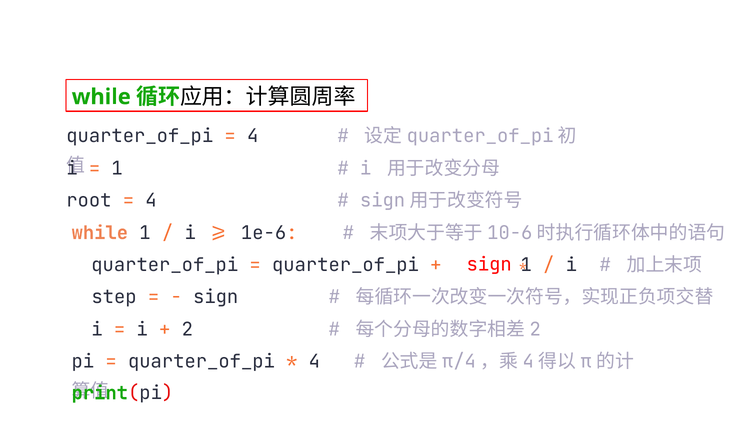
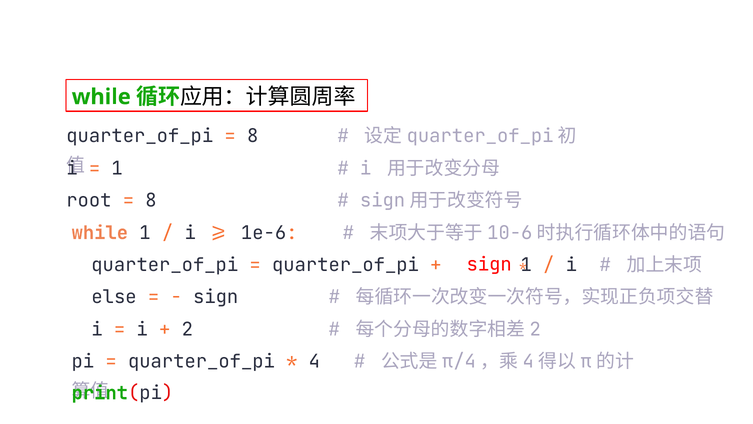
4 at (253, 136): 4 -> 8
4 at (151, 200): 4 -> 8
step: step -> else
